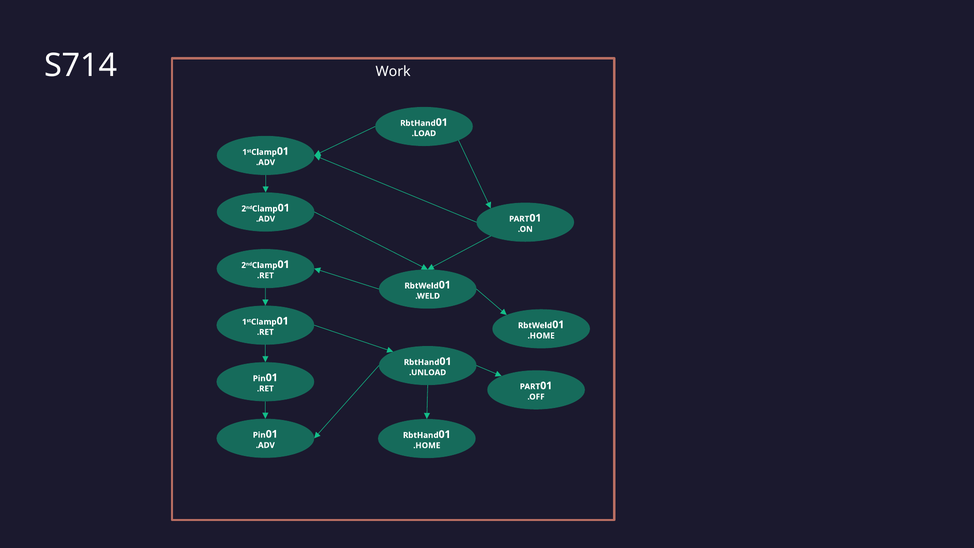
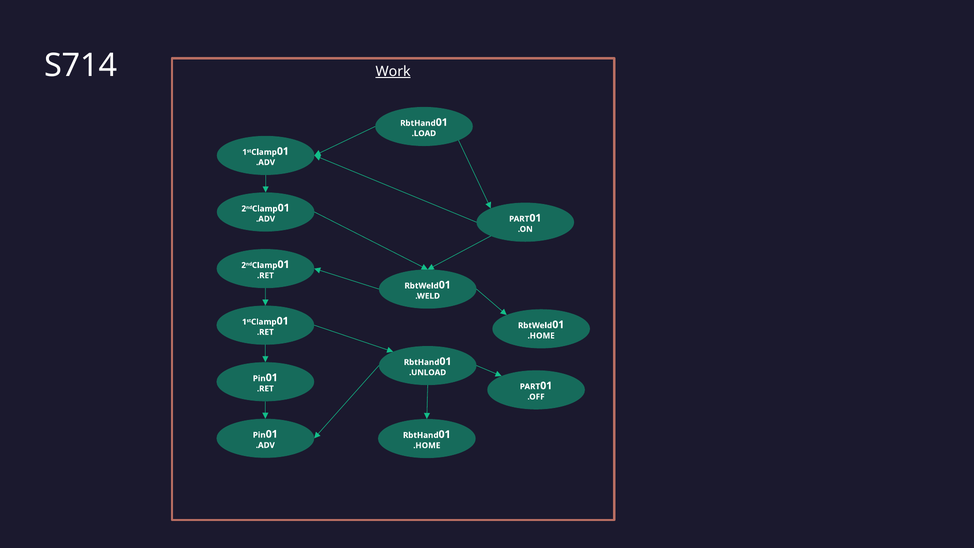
Work underline: none -> present
